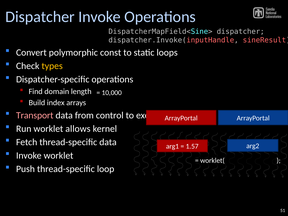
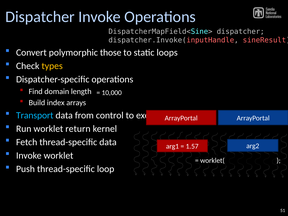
const: const -> those
Transport colour: pink -> light blue
allows: allows -> return
